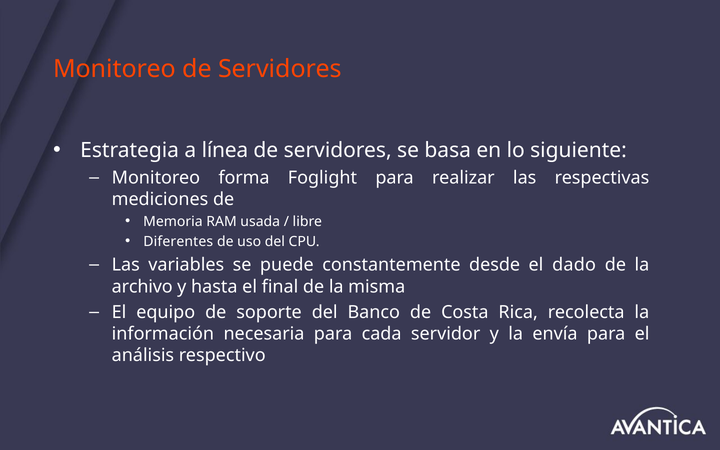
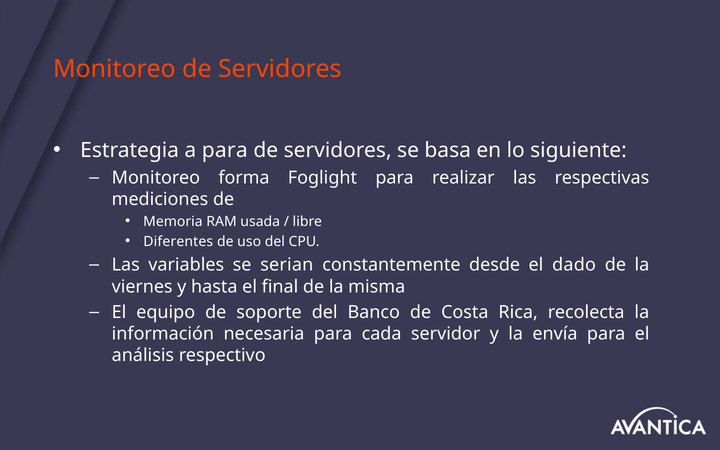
a línea: línea -> para
puede: puede -> serian
archivo: archivo -> viernes
